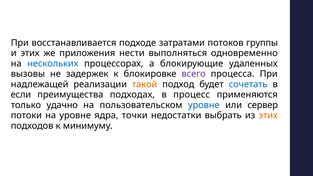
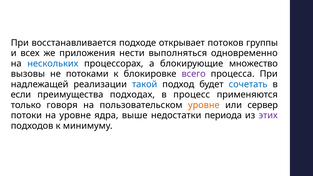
затратами: затратами -> открывает
и этих: этих -> всех
удаленных: удаленных -> множество
задержек: задержек -> потоками
такой colour: orange -> blue
удачно: удачно -> говоря
уровне at (204, 105) colour: blue -> orange
точки: точки -> выше
выбрать: выбрать -> периода
этих at (268, 116) colour: orange -> purple
